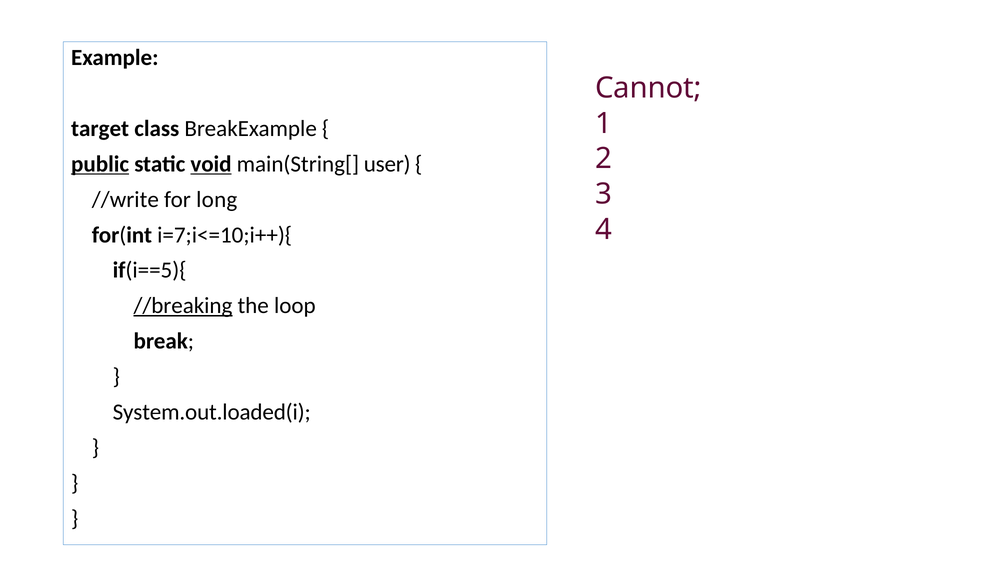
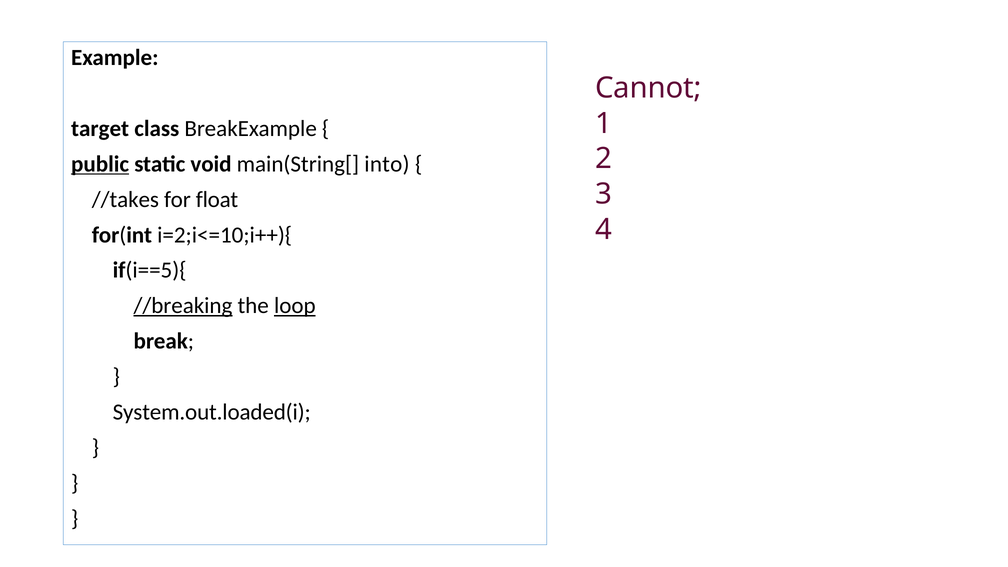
void underline: present -> none
user: user -> into
//write: //write -> //takes
long: long -> float
i=7;i<=10;i++){: i=7;i<=10;i++){ -> i=2;i<=10;i++){
loop underline: none -> present
